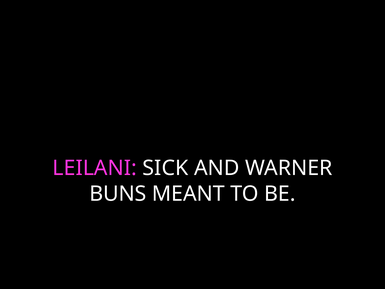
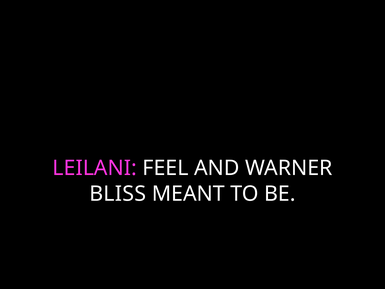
SICK: SICK -> FEEL
BUNS: BUNS -> BLISS
